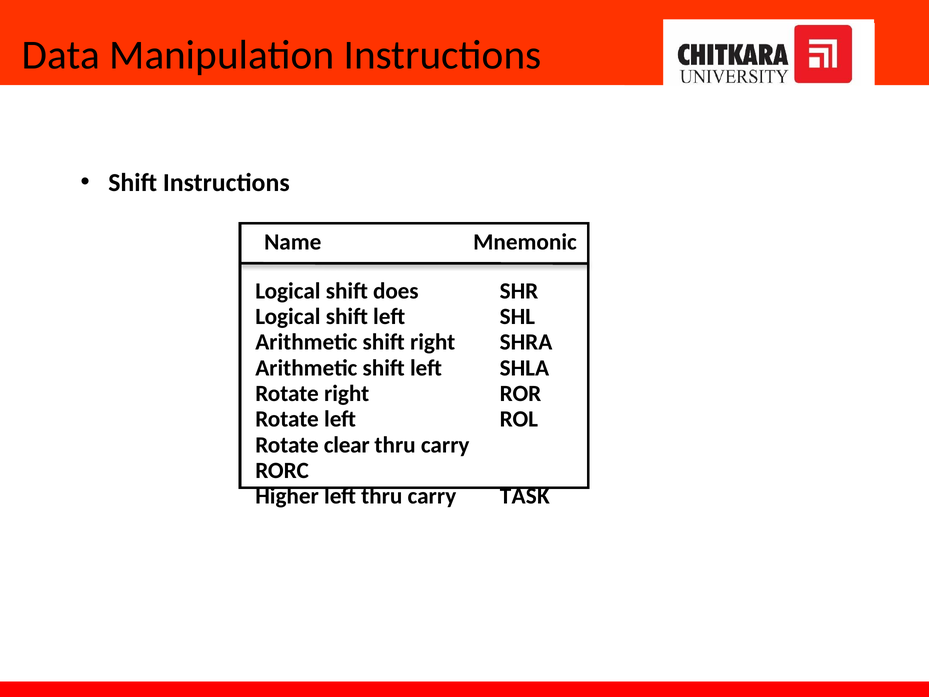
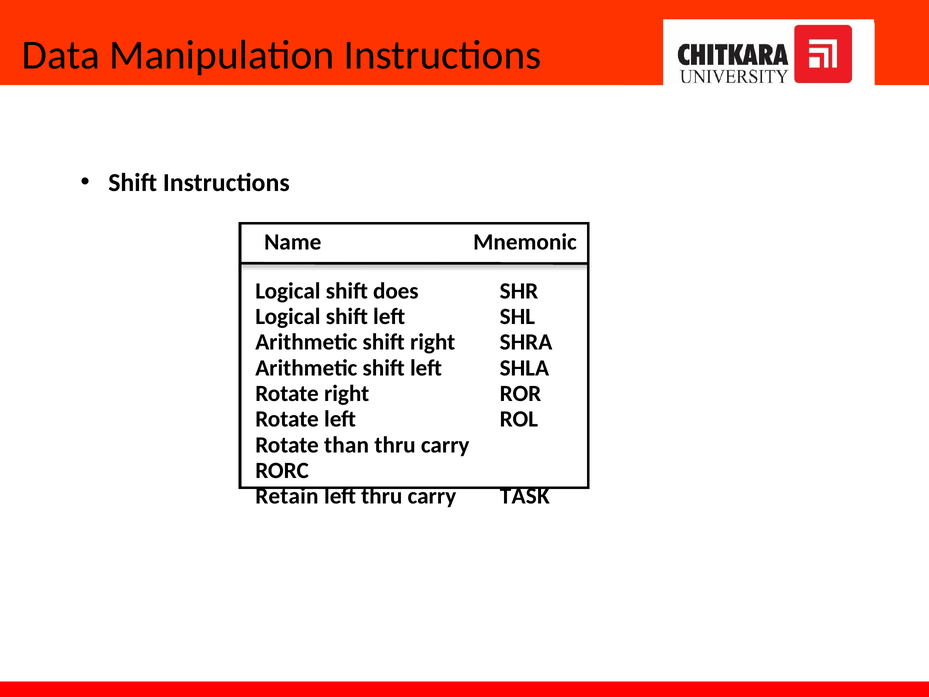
clear: clear -> than
Higher: Higher -> Retain
